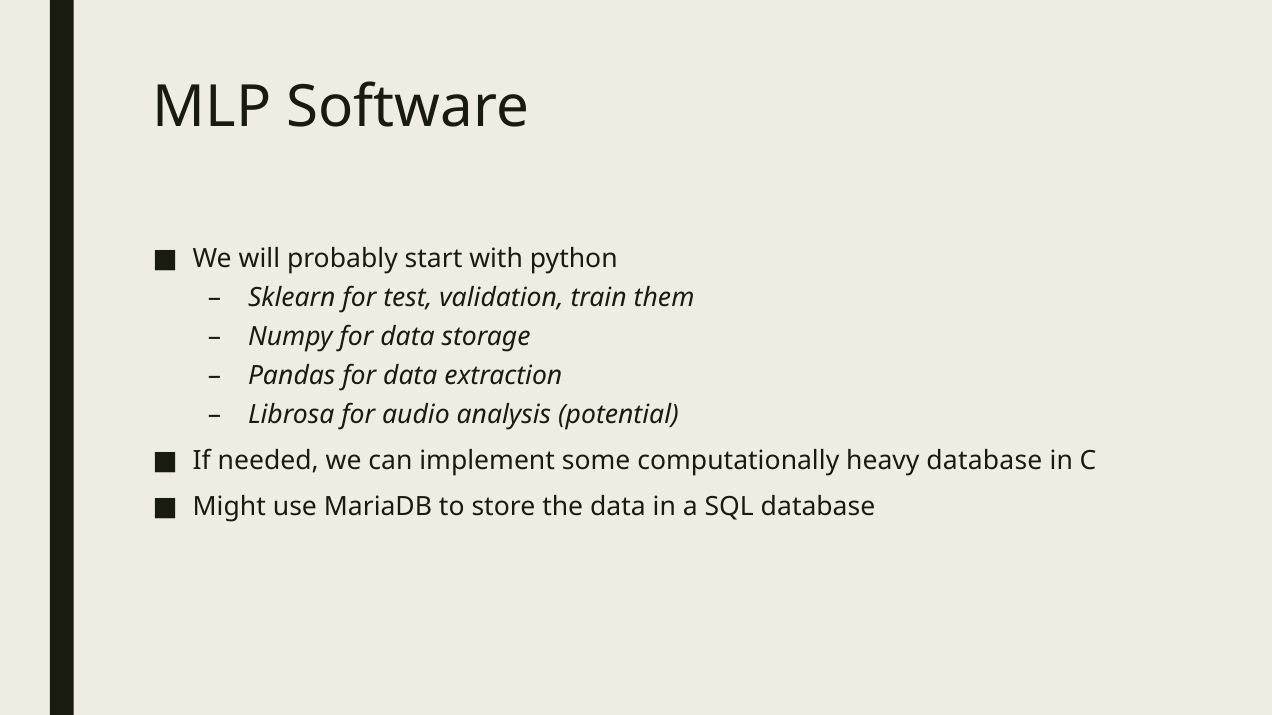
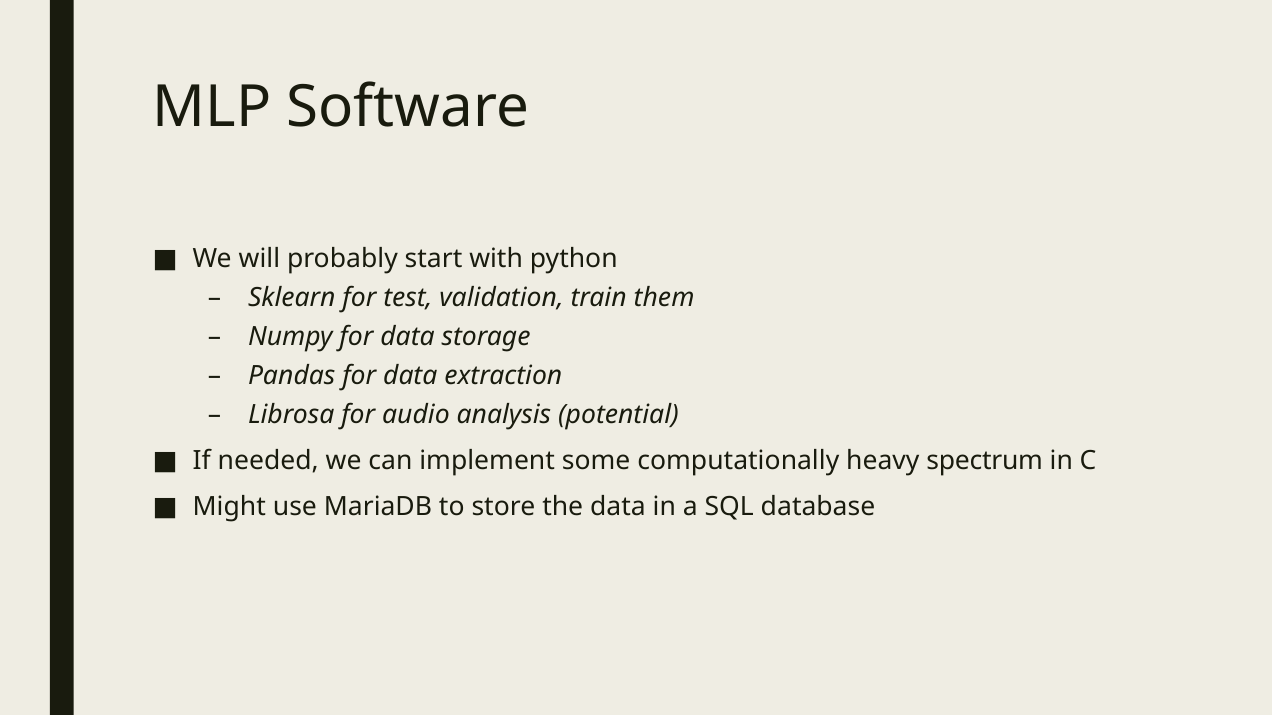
heavy database: database -> spectrum
